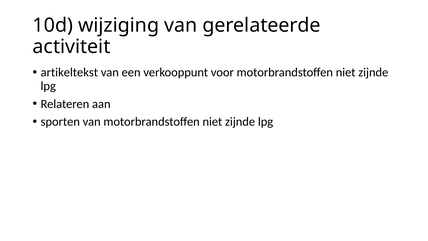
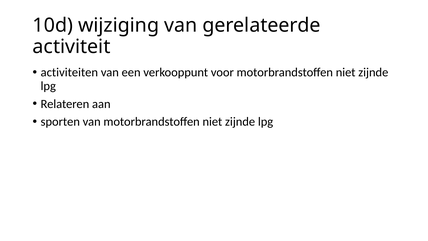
artikeltekst: artikeltekst -> activiteiten
